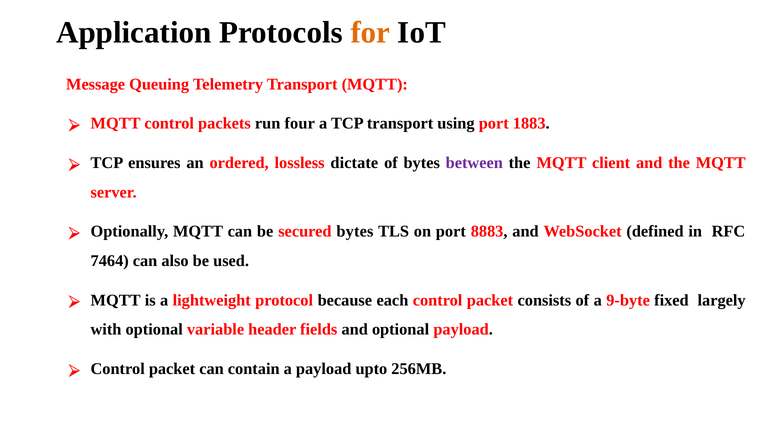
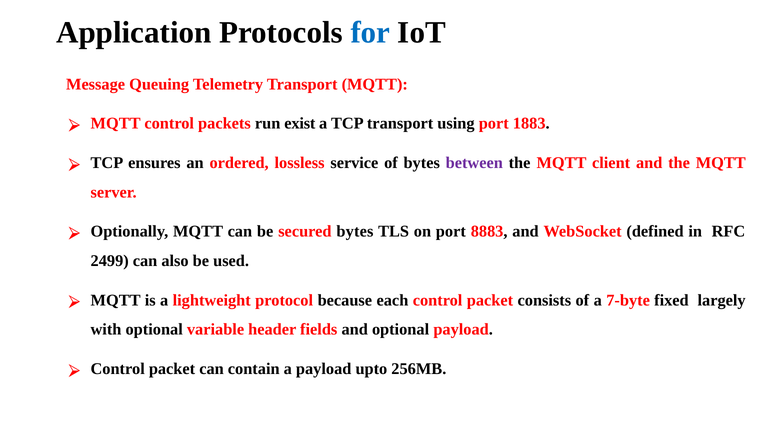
for colour: orange -> blue
four: four -> exist
dictate: dictate -> service
7464: 7464 -> 2499
9-byte: 9-byte -> 7-byte
